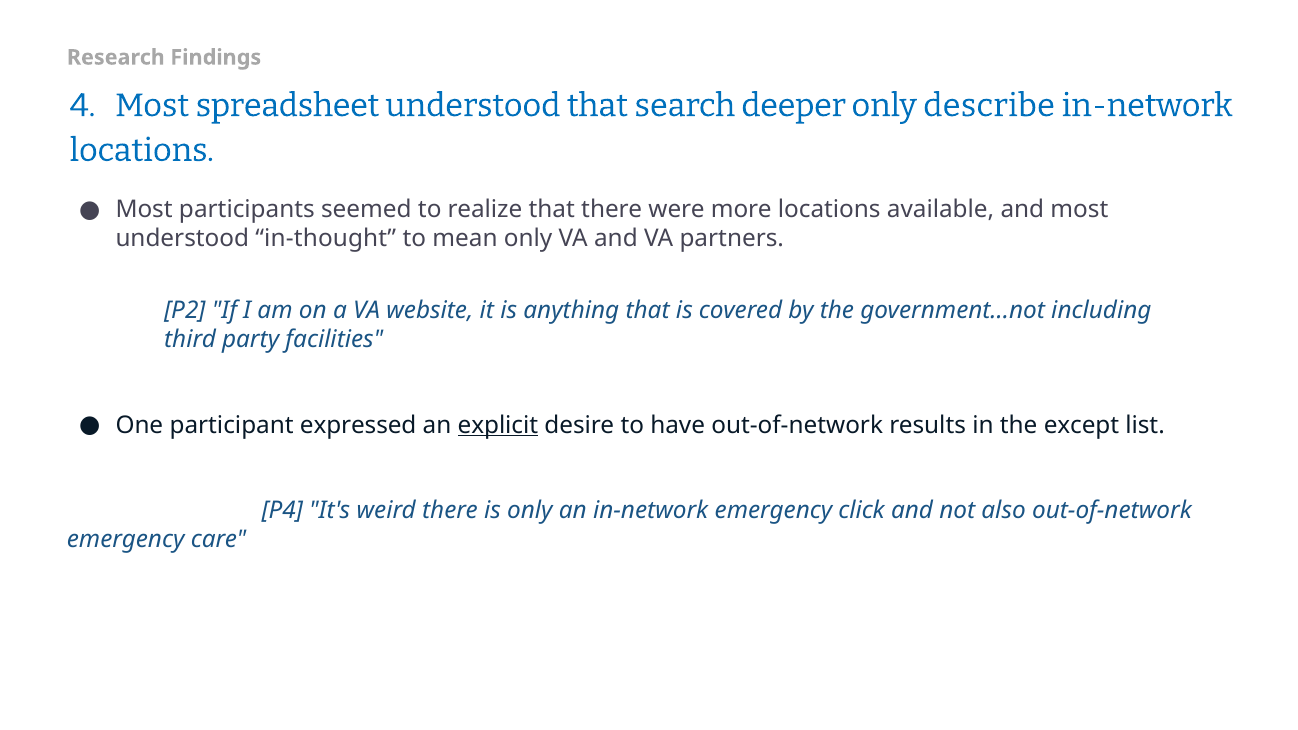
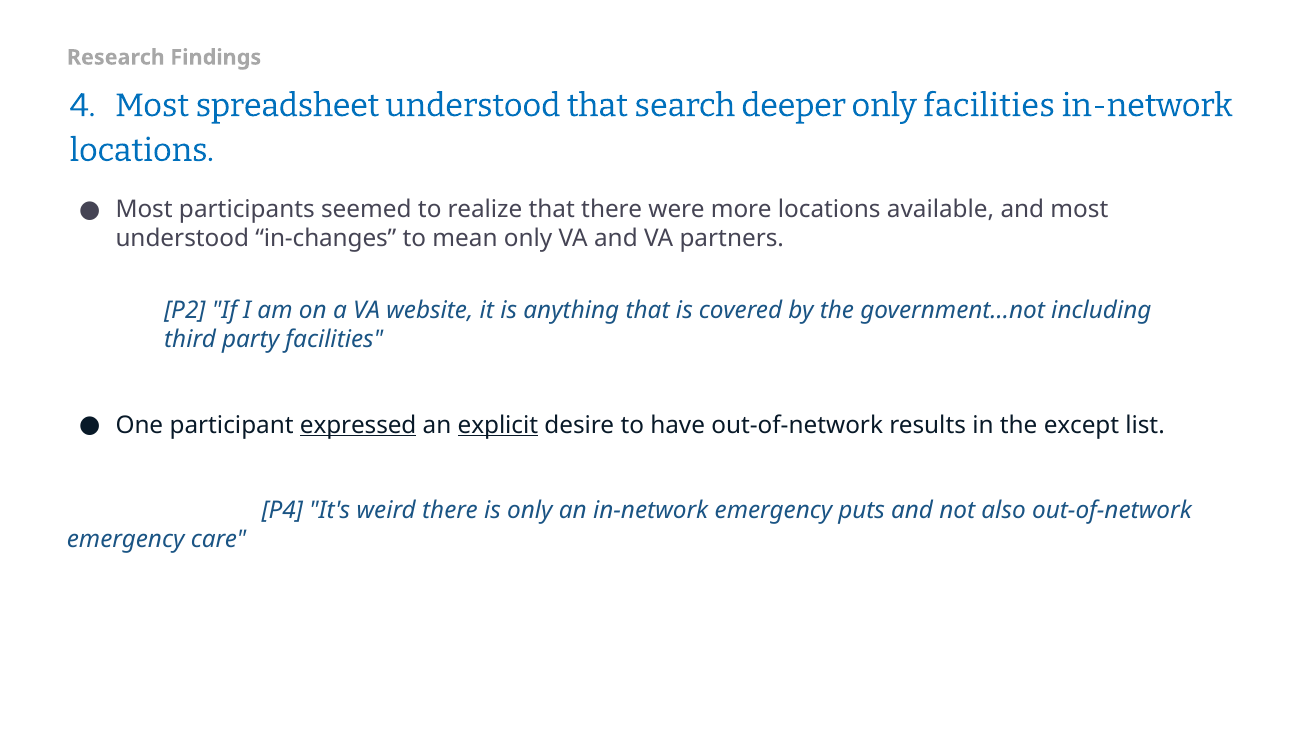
only describe: describe -> facilities
in-thought: in-thought -> in-changes
expressed underline: none -> present
click: click -> puts
